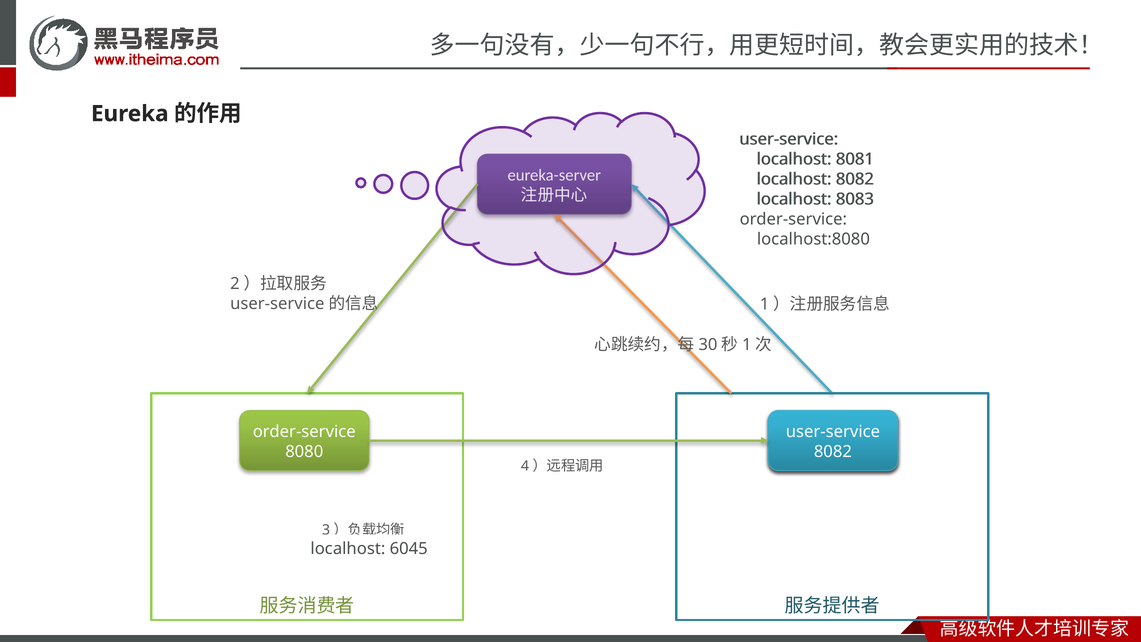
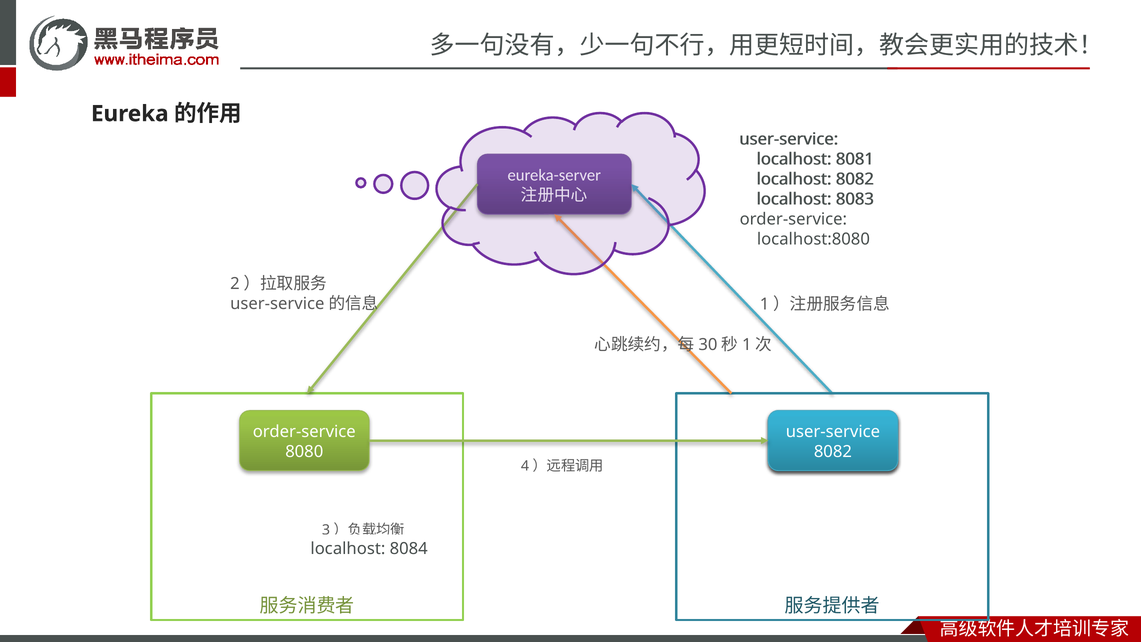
6045: 6045 -> 8084
